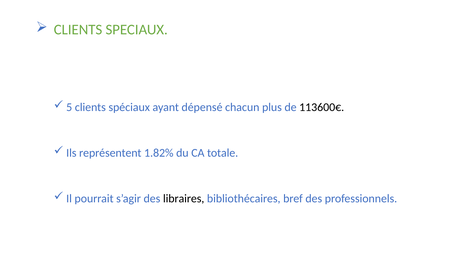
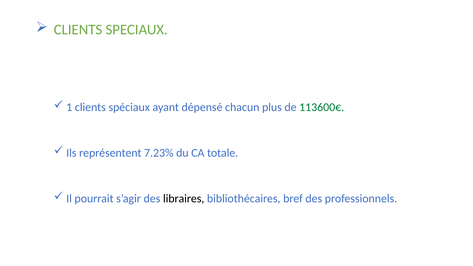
5: 5 -> 1
113600€ colour: black -> green
1.82%: 1.82% -> 7.23%
